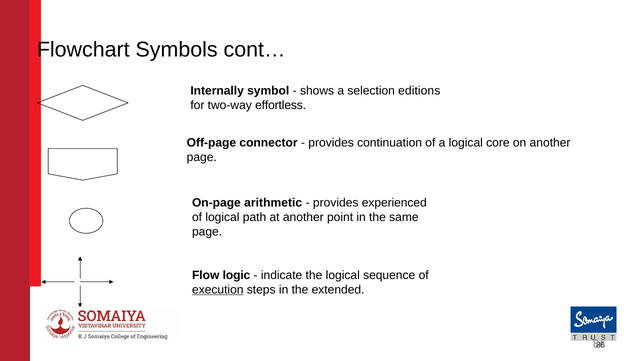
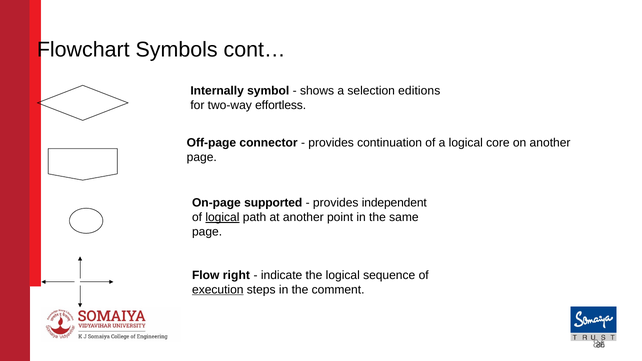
arithmetic: arithmetic -> supported
experienced: experienced -> independent
logical at (222, 217) underline: none -> present
logic: logic -> right
extended: extended -> comment
